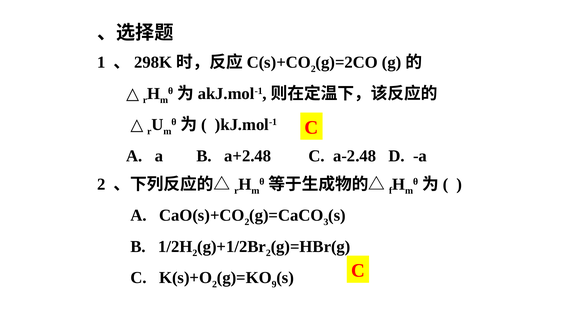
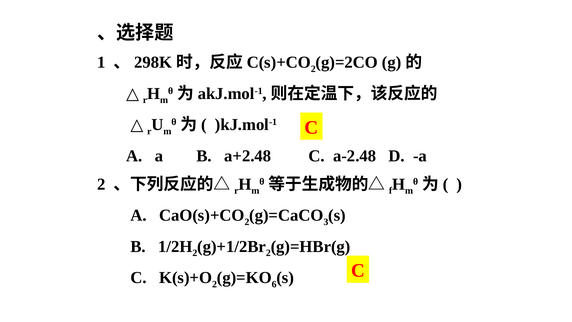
9: 9 -> 6
